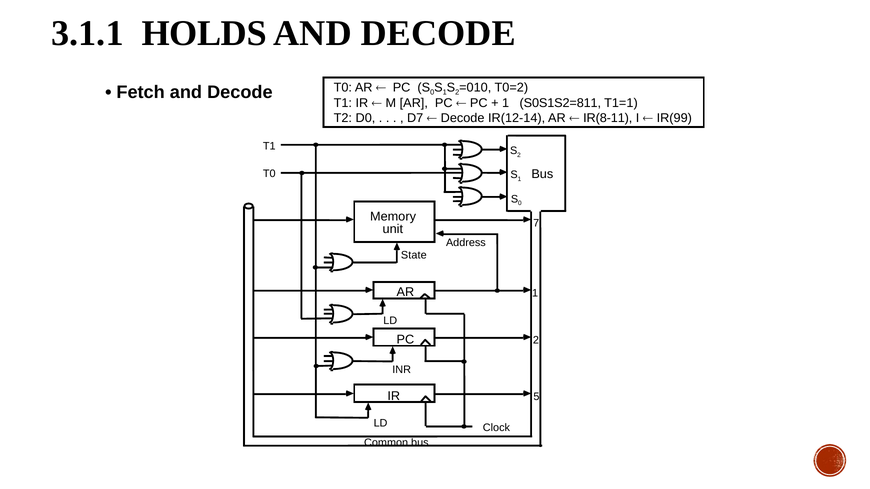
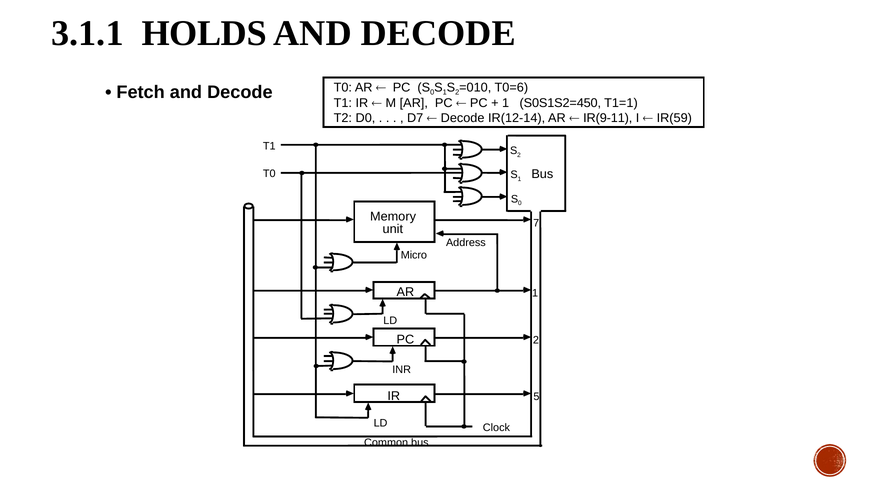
T0=2: T0=2 -> T0=6
S0S1S2=811: S0S1S2=811 -> S0S1S2=450
IR(8-11: IR(8-11 -> IR(9-11
IR(99: IR(99 -> IR(59
State: State -> Micro
